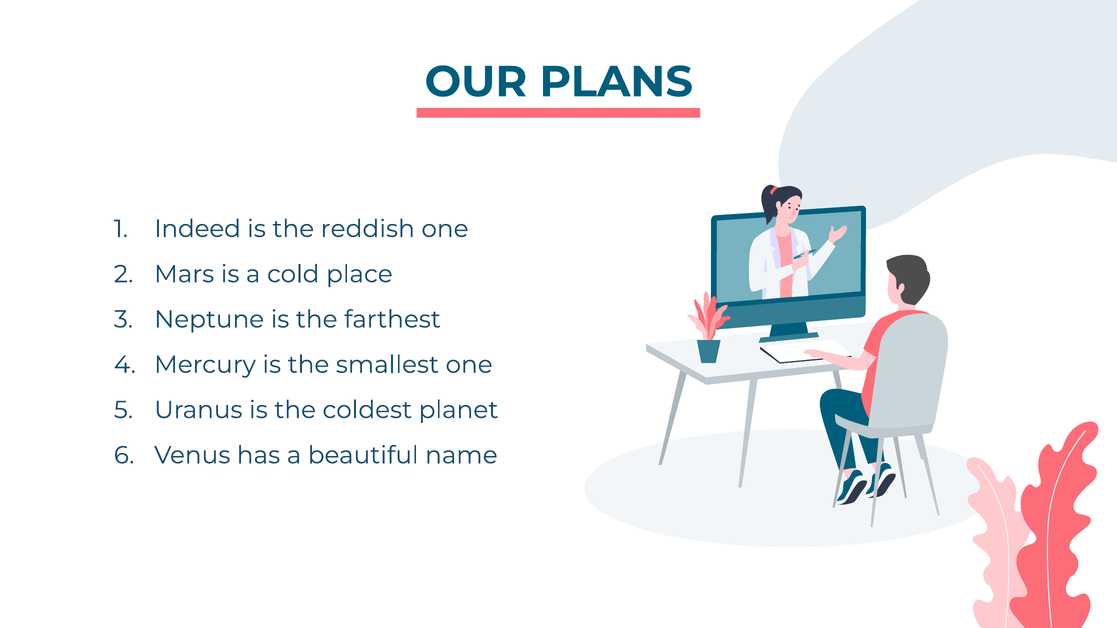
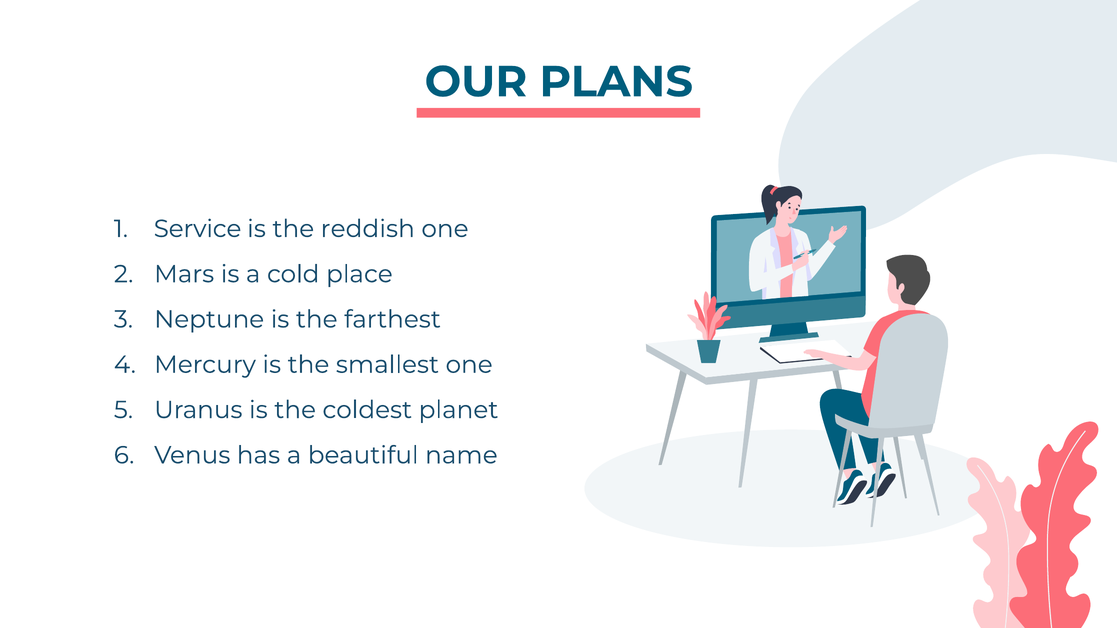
Indeed: Indeed -> Service
